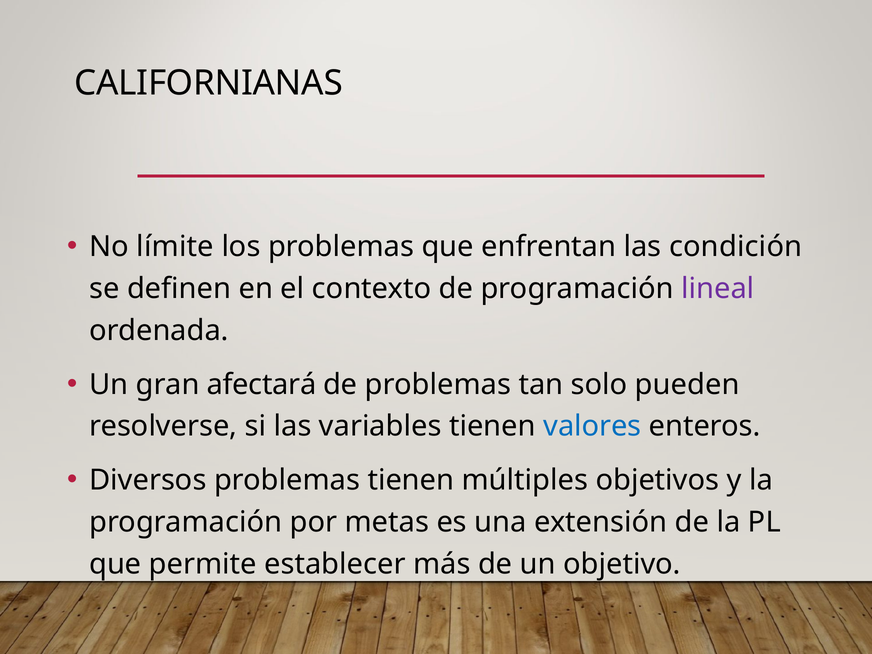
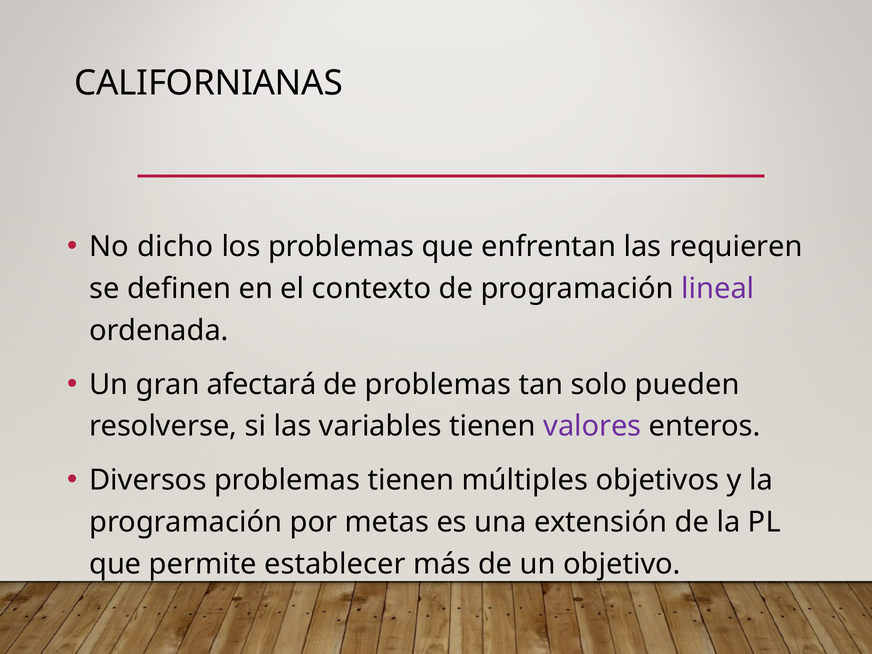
límite: límite -> dicho
condición: condición -> requieren
valores colour: blue -> purple
